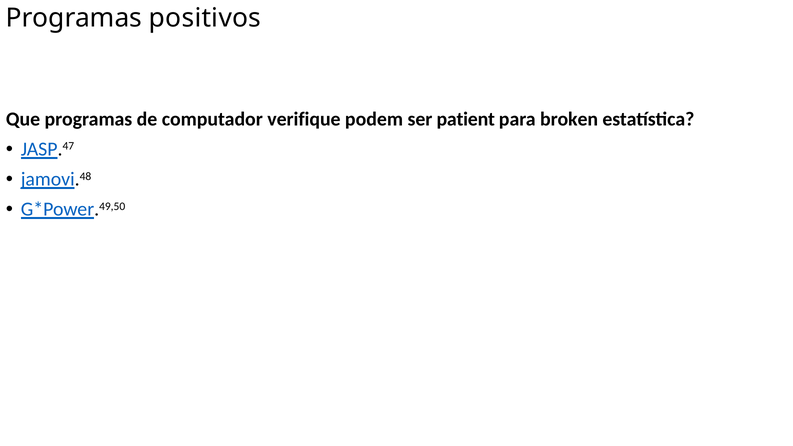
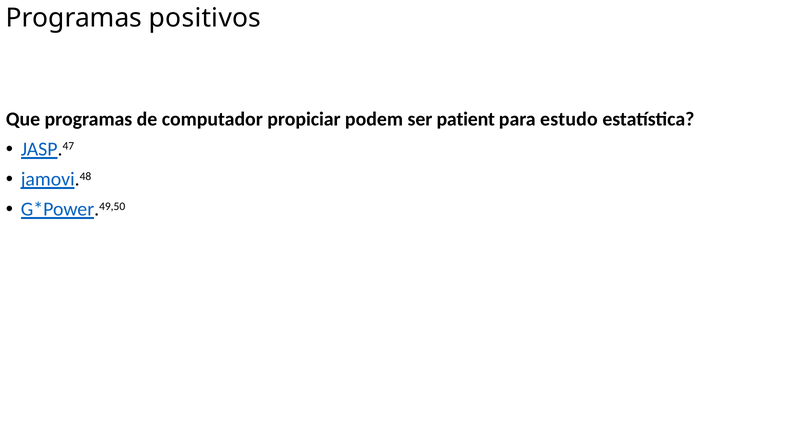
verifique: verifique -> propiciar
broken: broken -> estudo
